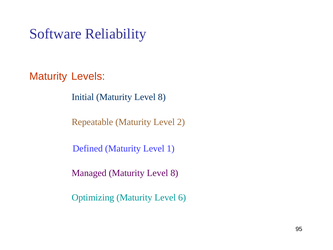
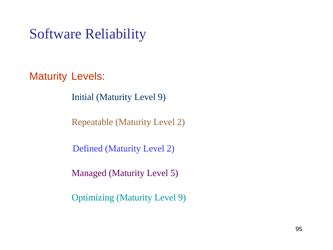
Initial Maturity Level 8: 8 -> 9
Defined Maturity Level 1: 1 -> 2
Managed Maturity Level 8: 8 -> 5
Optimizing Maturity Level 6: 6 -> 9
